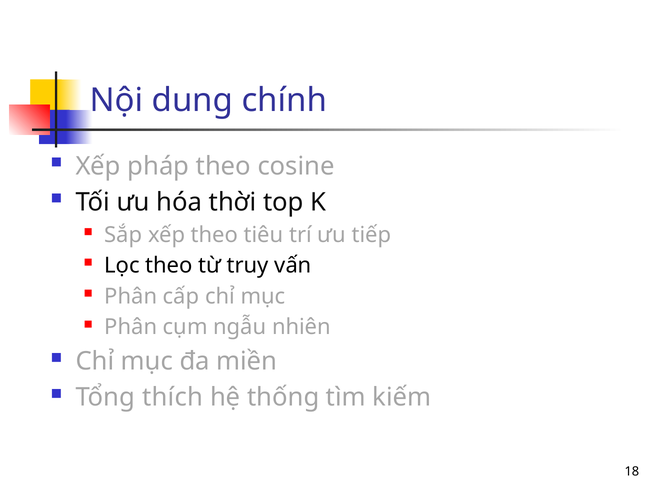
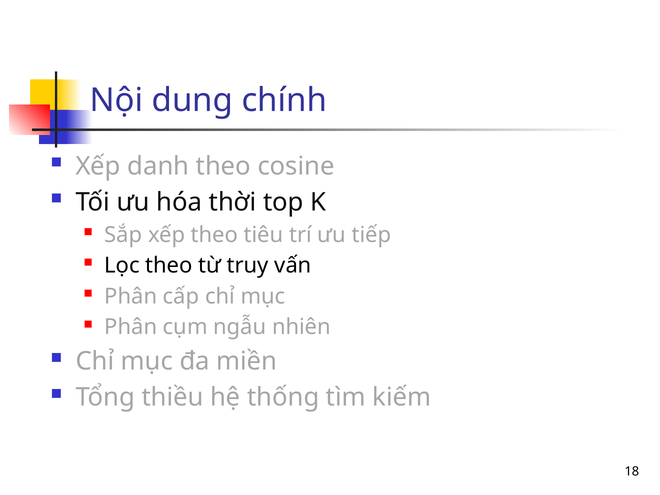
pháp: pháp -> danh
thích: thích -> thiều
